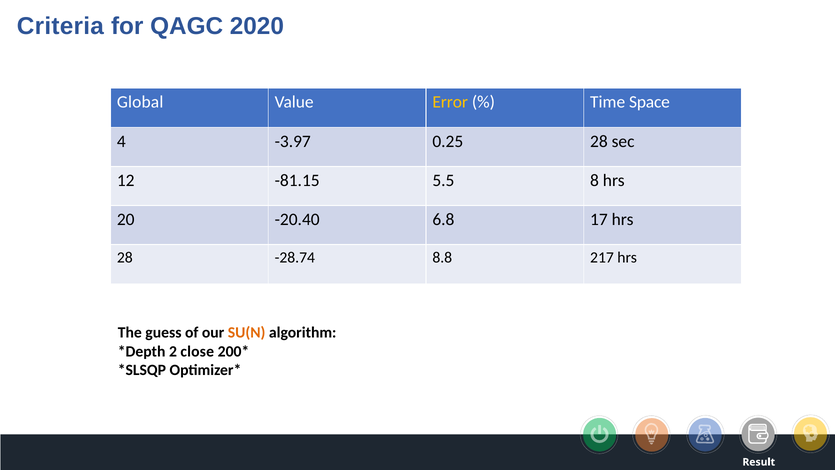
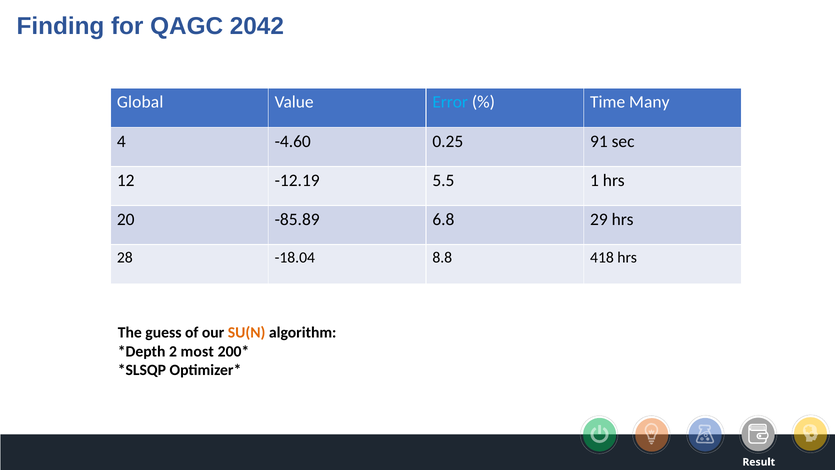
Criteria: Criteria -> Finding
2020: 2020 -> 2042
Error colour: yellow -> light blue
Space: Space -> Many
-3.97: -3.97 -> -4.60
0.25 28: 28 -> 91
-81.15: -81.15 -> -12.19
8: 8 -> 1
-20.40: -20.40 -> -85.89
17: 17 -> 29
-28.74: -28.74 -> -18.04
217: 217 -> 418
close: close -> most
